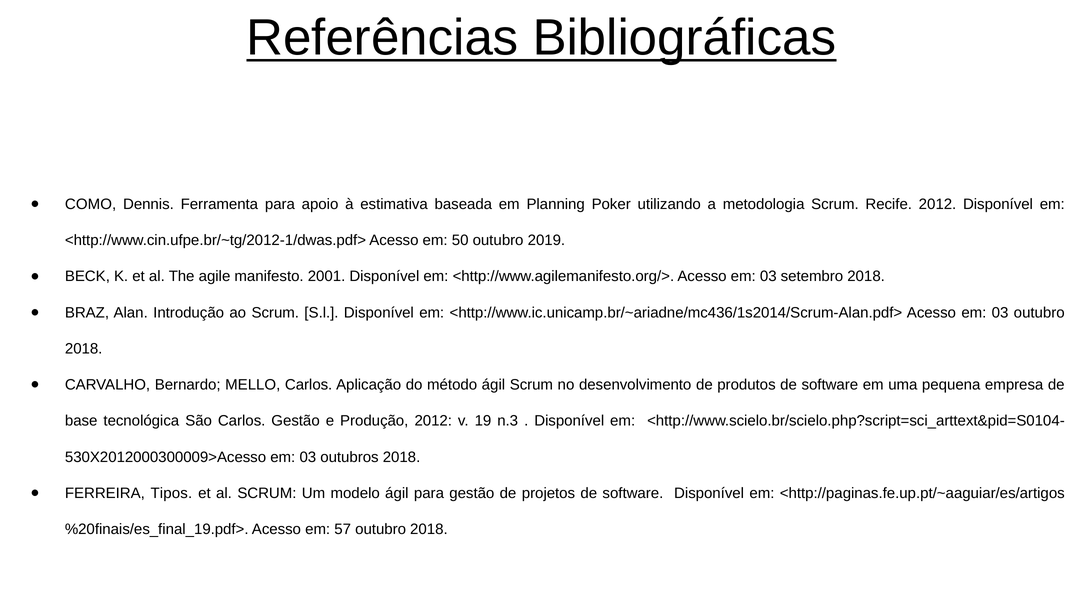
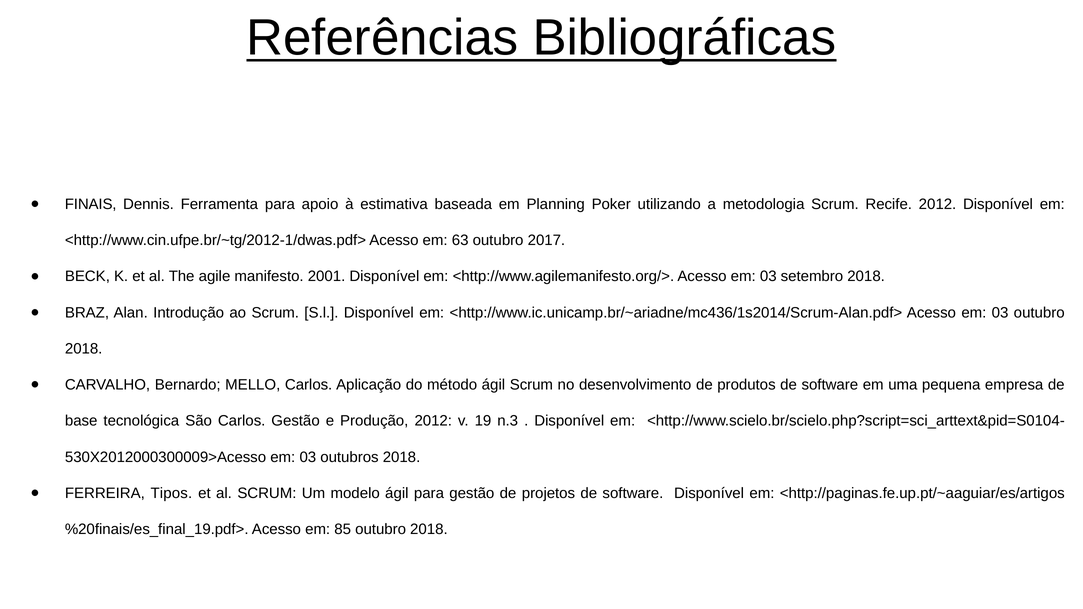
COMO: COMO -> FINAIS
50: 50 -> 63
2019: 2019 -> 2017
57: 57 -> 85
